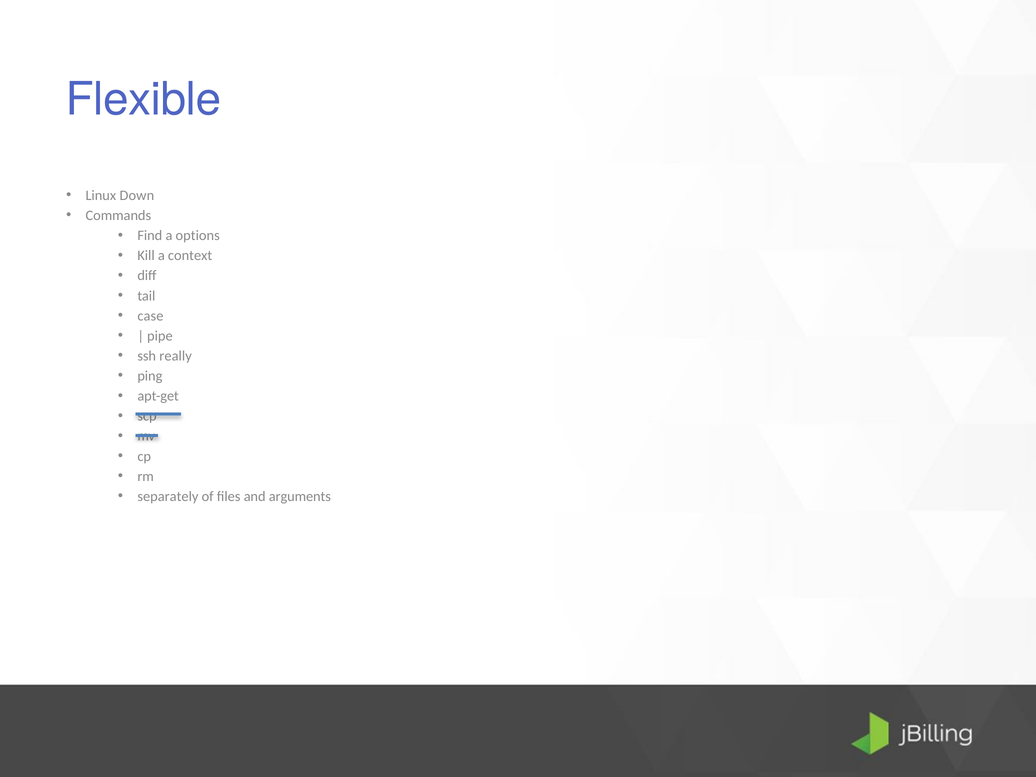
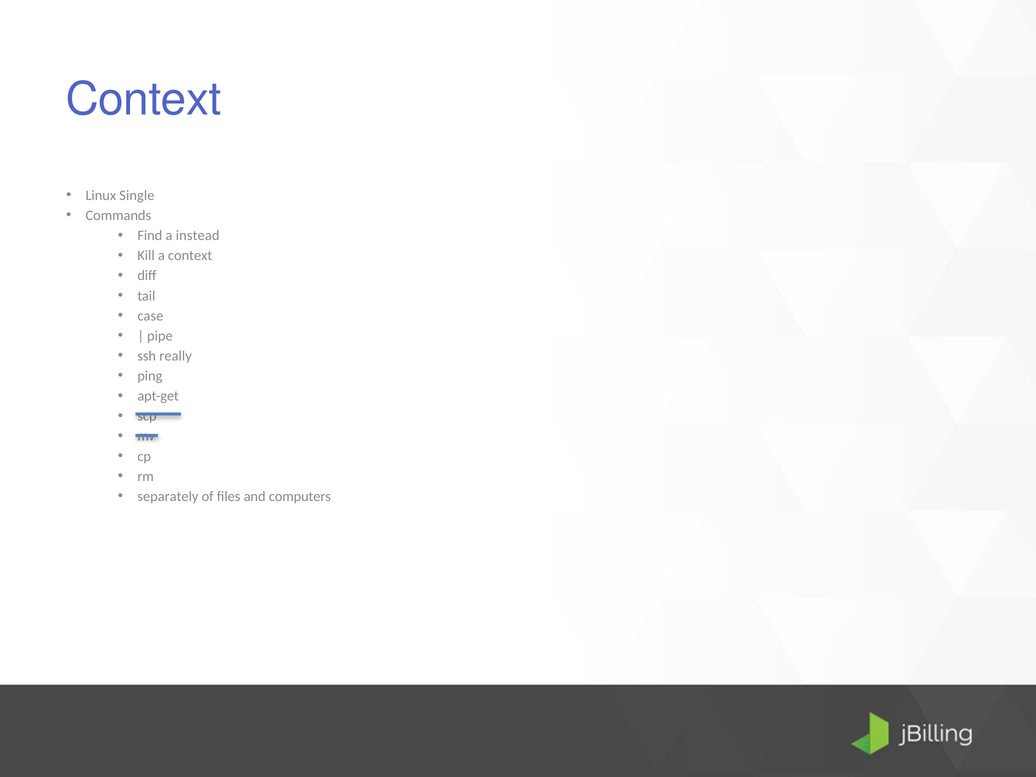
Flexible at (144, 99): Flexible -> Context
Down: Down -> Single
options: options -> instead
arguments: arguments -> computers
